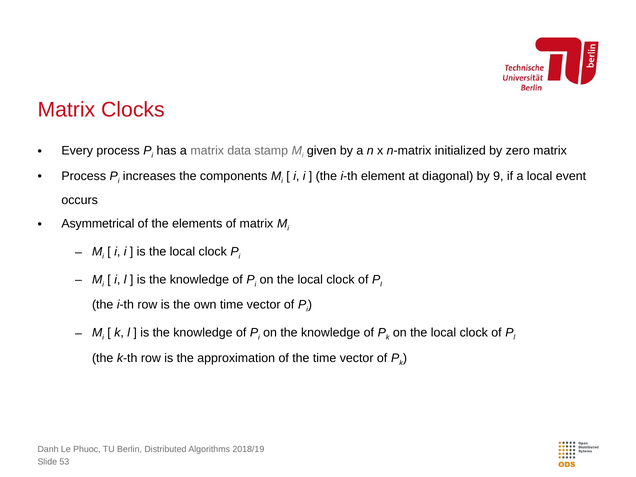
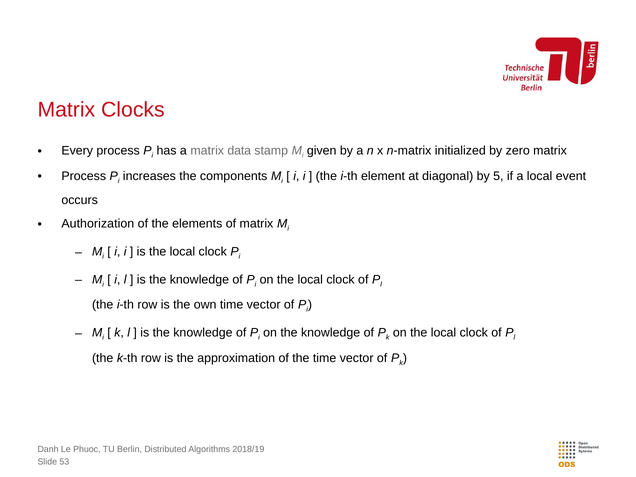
9: 9 -> 5
Asymmetrical: Asymmetrical -> Authorization
